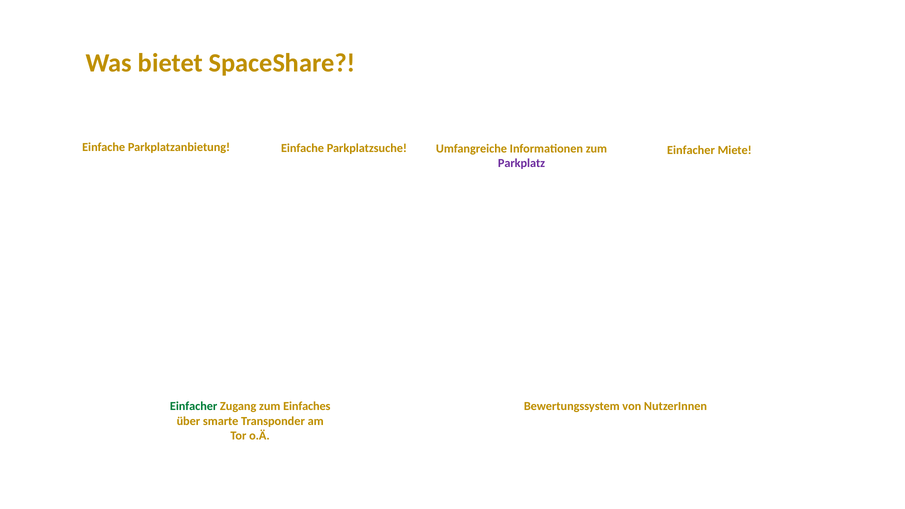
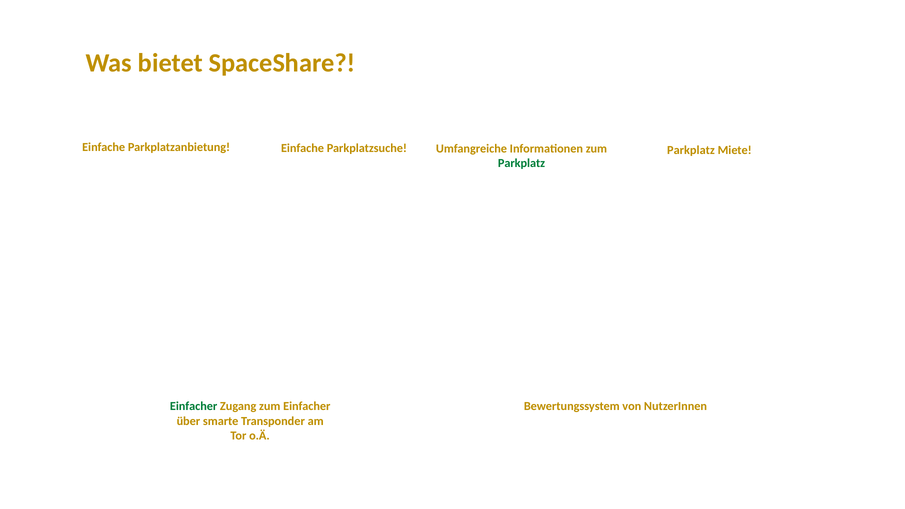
Einfacher at (691, 150): Einfacher -> Parkplatz
Parkplatz at (522, 163) colour: purple -> green
zum Einfaches: Einfaches -> Einfacher
